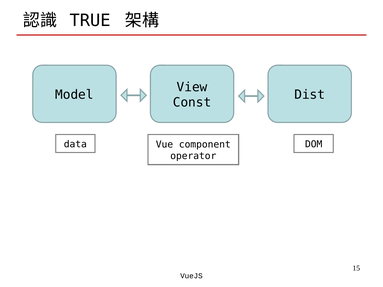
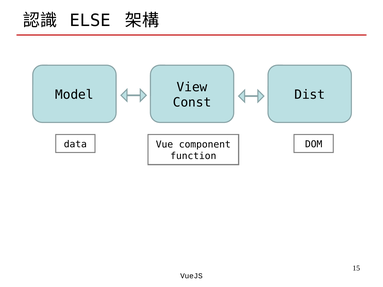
TRUE: TRUE -> ELSE
operator: operator -> function
